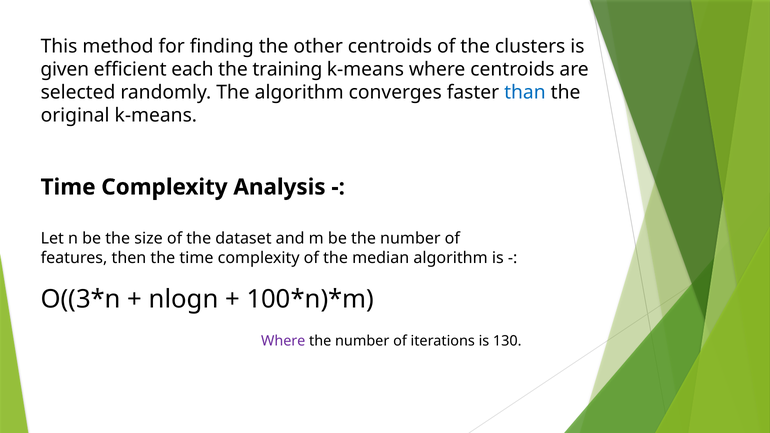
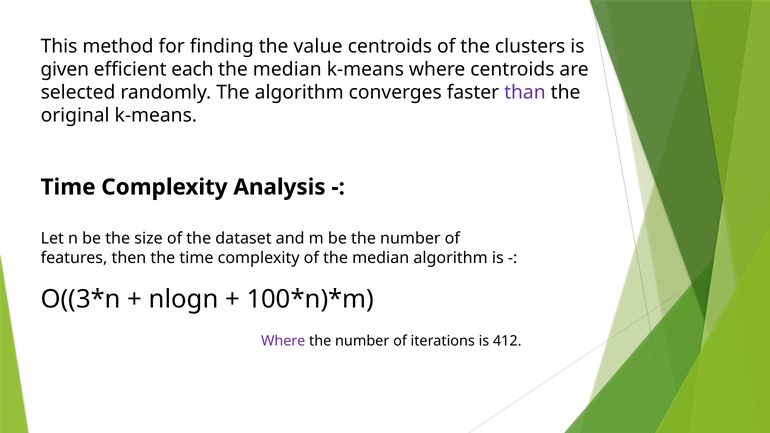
other: other -> value
training at (287, 69): training -> median
than colour: blue -> purple
130: 130 -> 412
